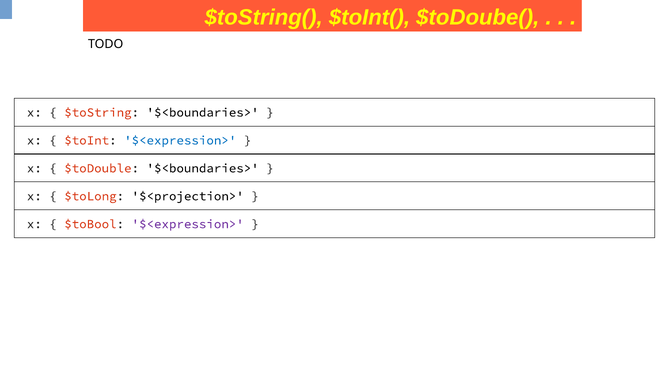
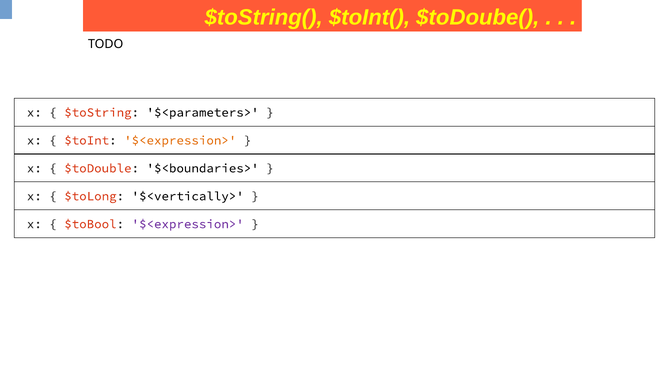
$toString $<boundaries>: $<boundaries> -> $<parameters>
$<expression> at (180, 140) colour: blue -> orange
$<projection>: $<projection> -> $<vertically>
